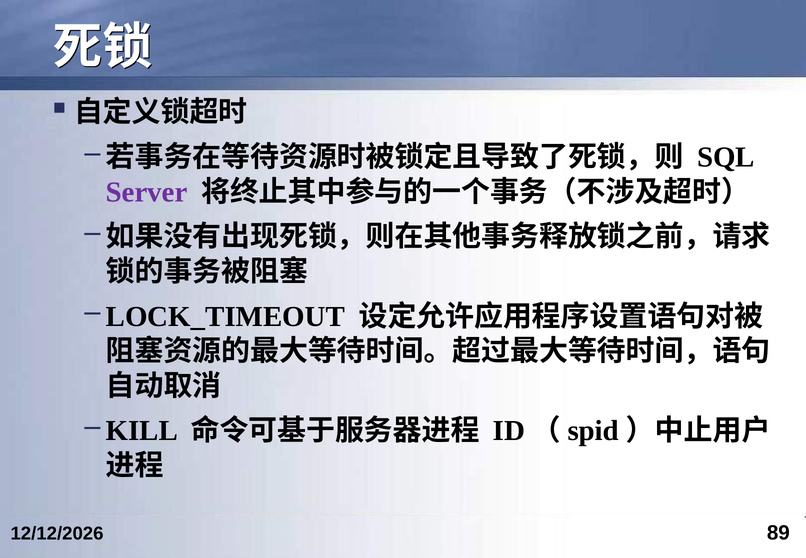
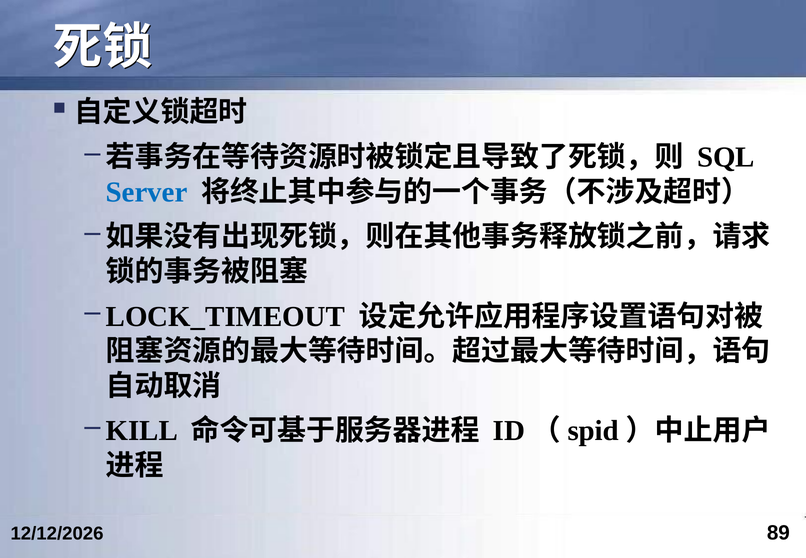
Server colour: purple -> blue
